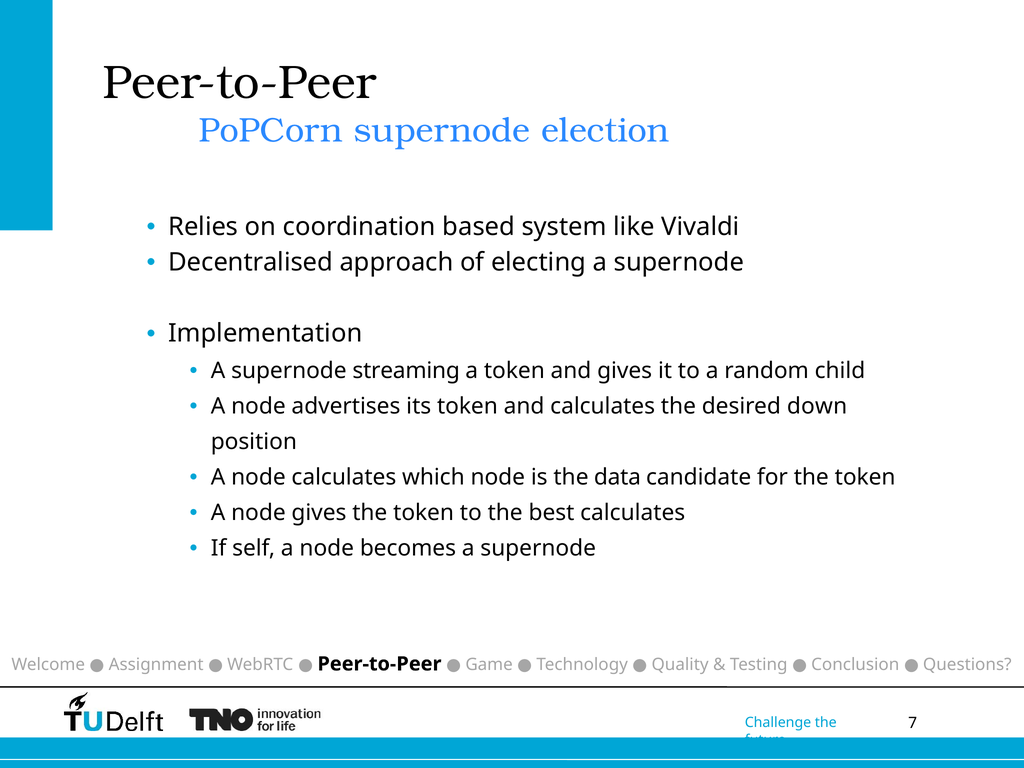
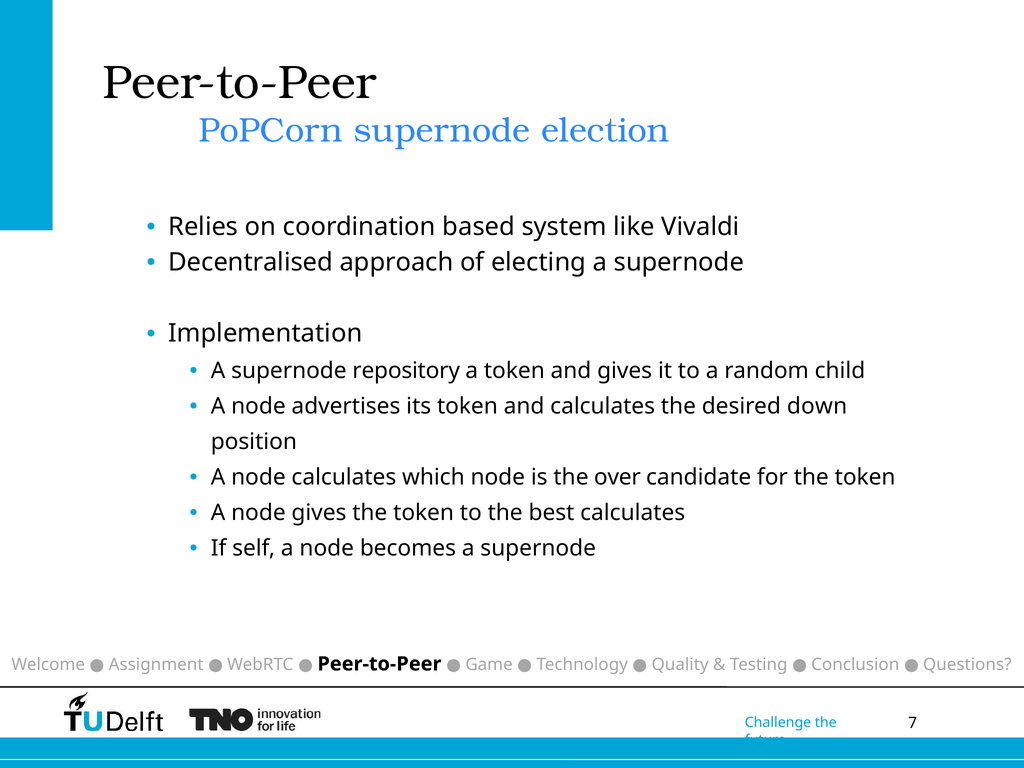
streaming: streaming -> repository
data: data -> over
